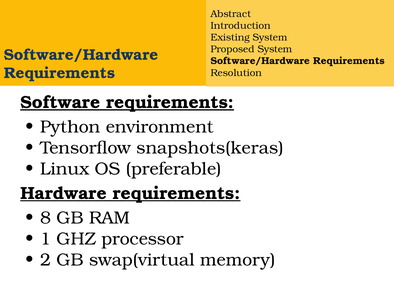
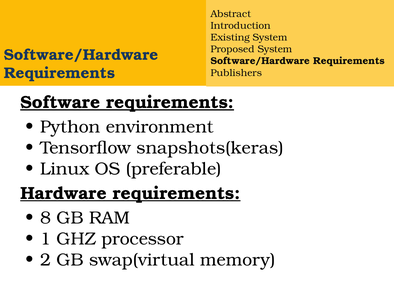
Resolution: Resolution -> Publishers
